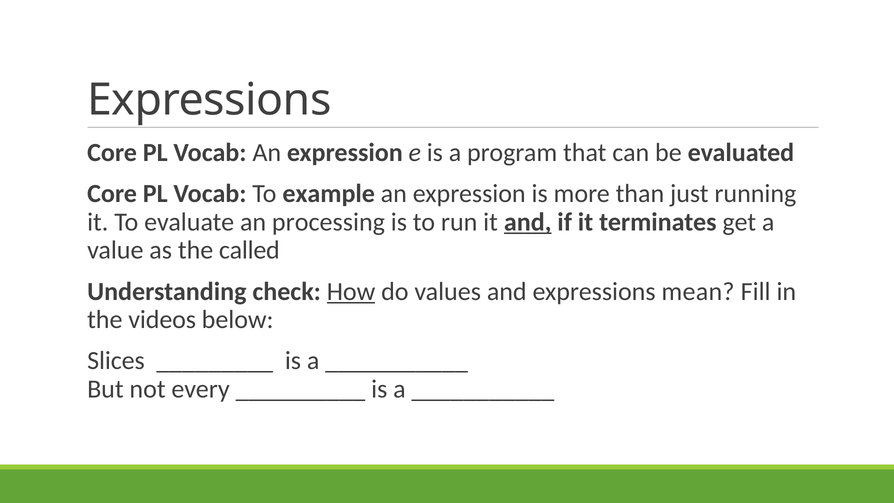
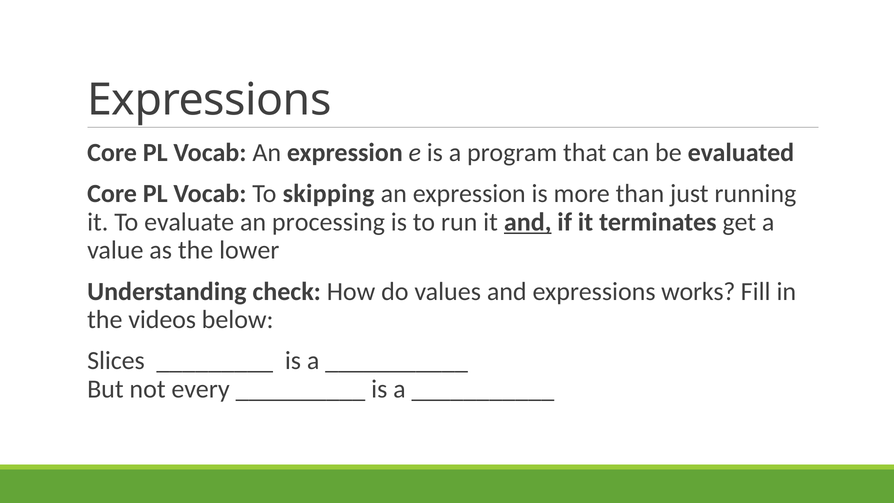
example: example -> skipping
called: called -> lower
How underline: present -> none
mean: mean -> works
